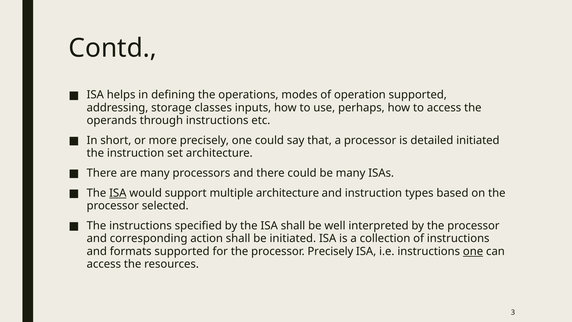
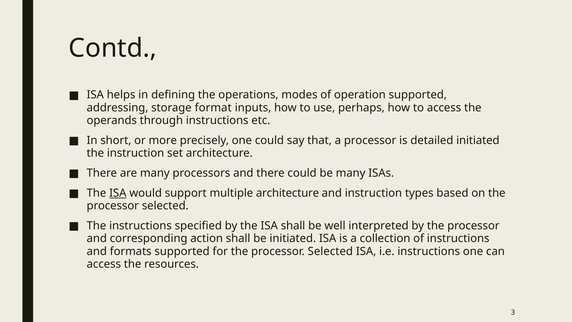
classes: classes -> format
for the processor Precisely: Precisely -> Selected
one at (473, 251) underline: present -> none
